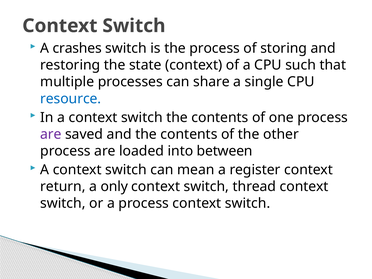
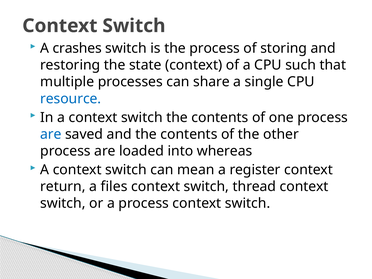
are at (51, 134) colour: purple -> blue
between: between -> whereas
only: only -> files
